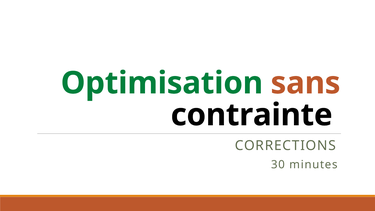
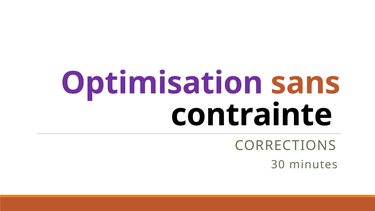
Optimisation colour: green -> purple
